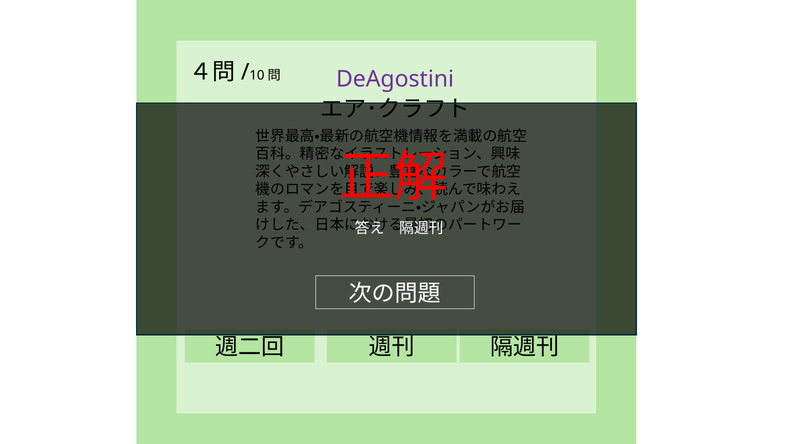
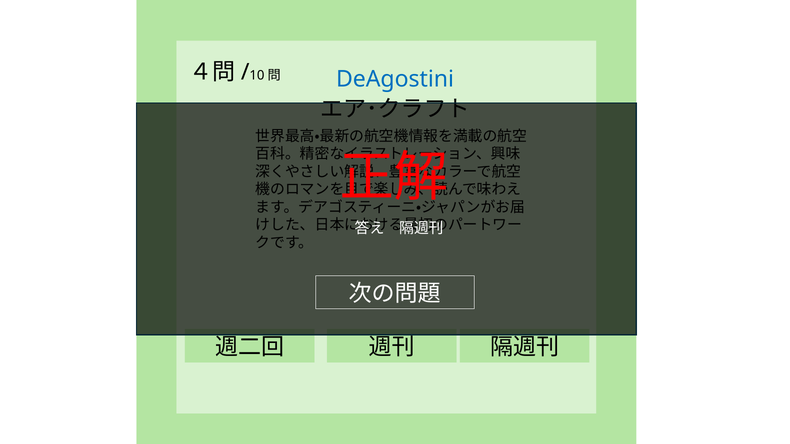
DeAgostini colour: purple -> blue
